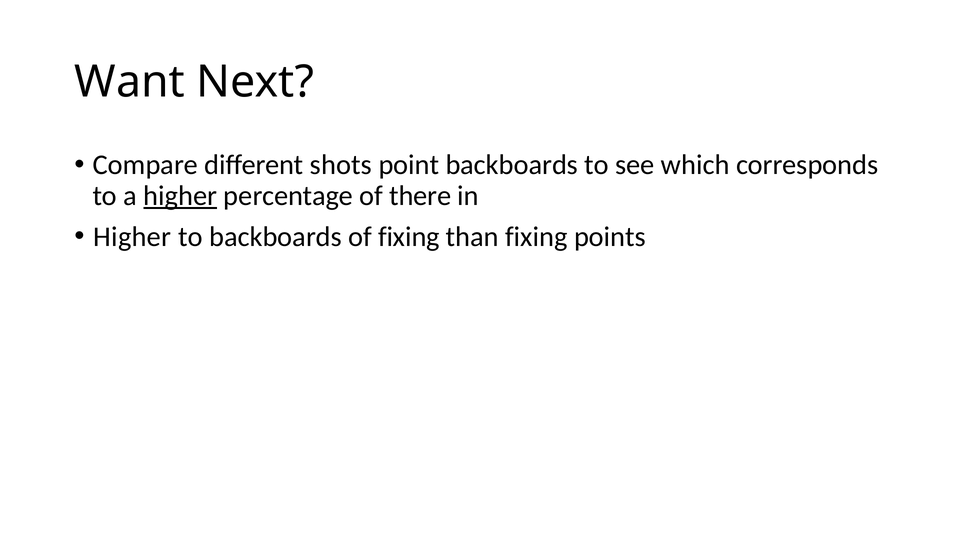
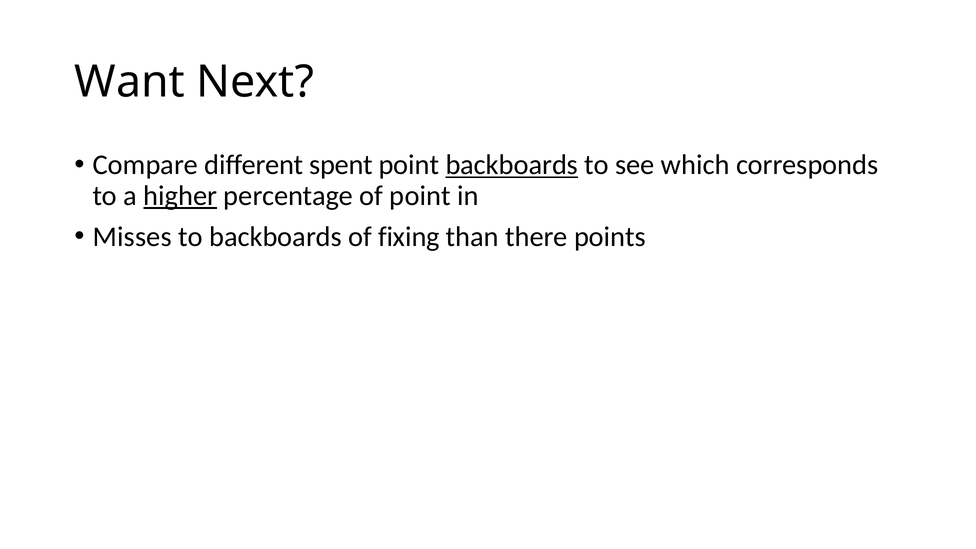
shots: shots -> spent
backboards at (512, 165) underline: none -> present
of there: there -> point
Higher at (132, 237): Higher -> Misses
than fixing: fixing -> there
